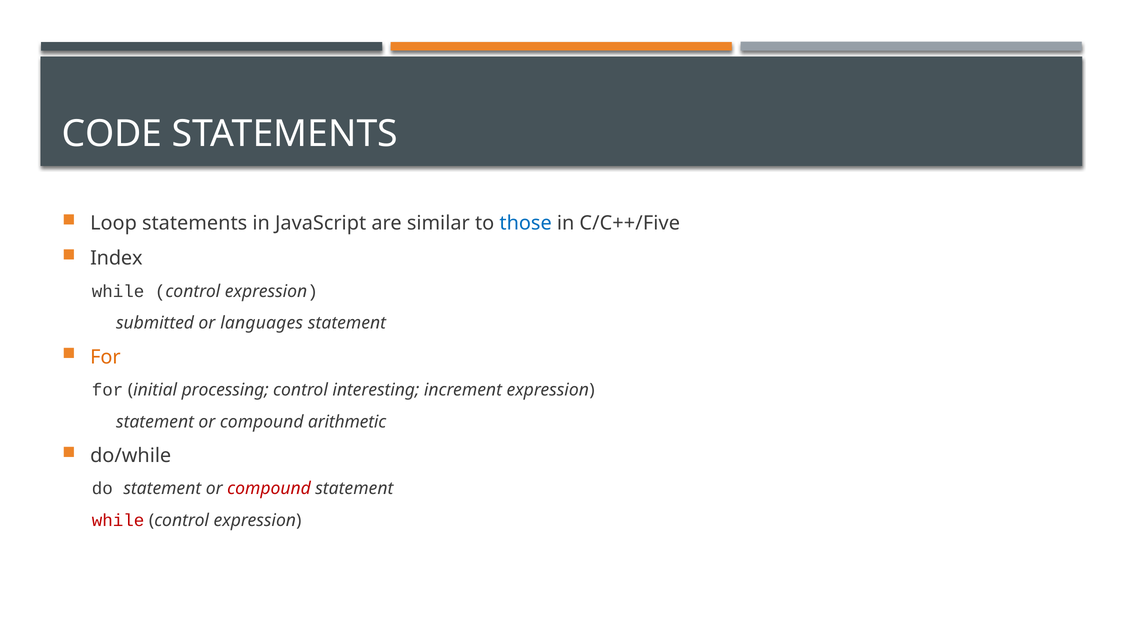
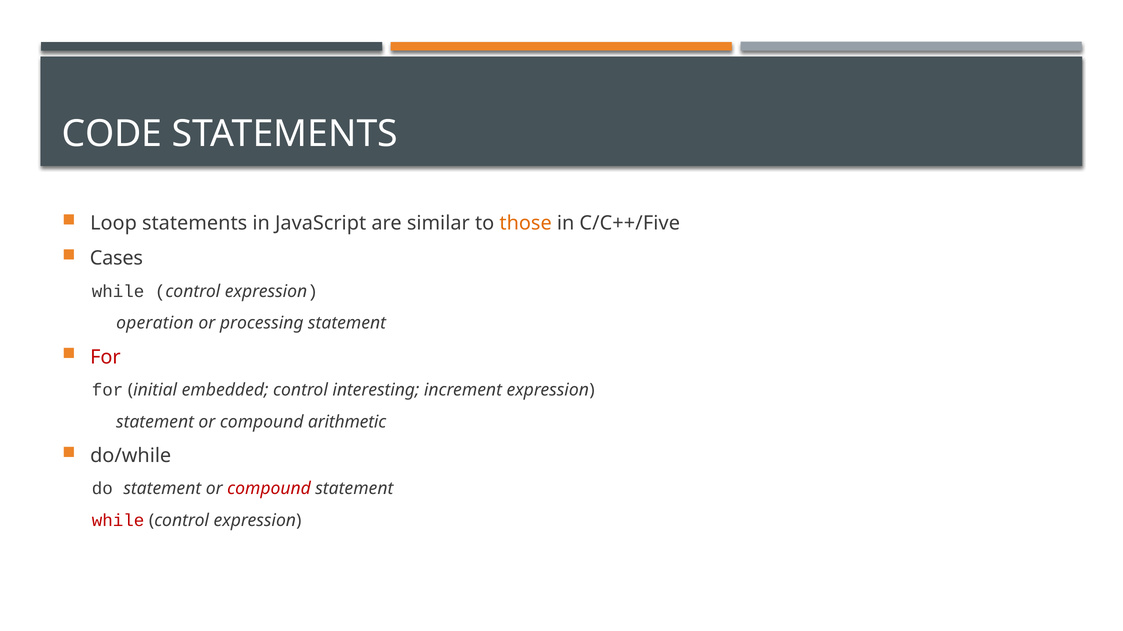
those colour: blue -> orange
Index: Index -> Cases
submitted: submitted -> operation
languages: languages -> processing
For at (105, 357) colour: orange -> red
processing: processing -> embedded
